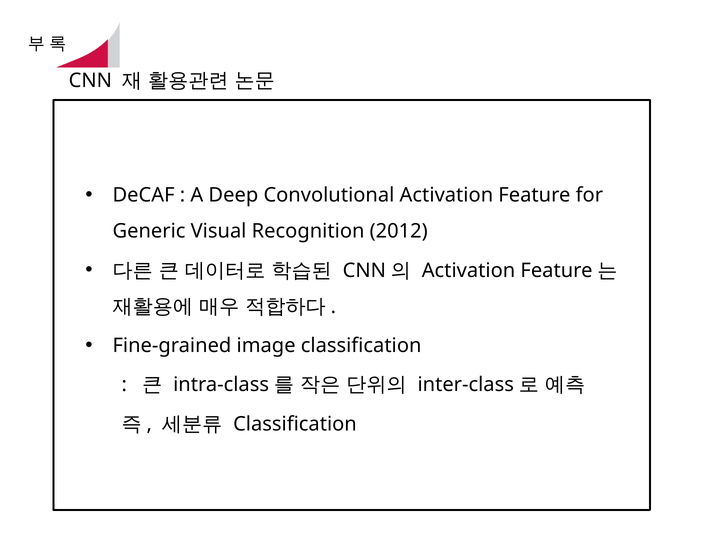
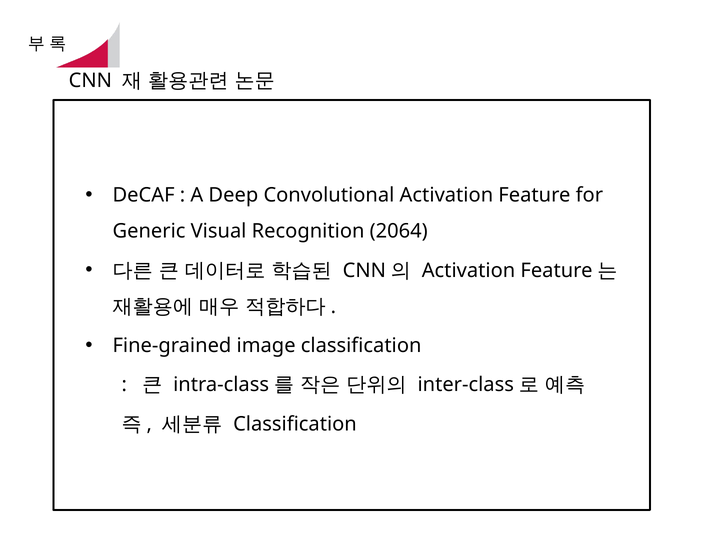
2012: 2012 -> 2064
